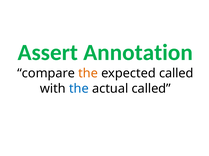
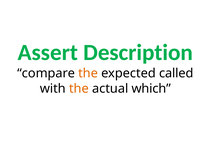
Annotation: Annotation -> Description
the at (79, 89) colour: blue -> orange
actual called: called -> which
